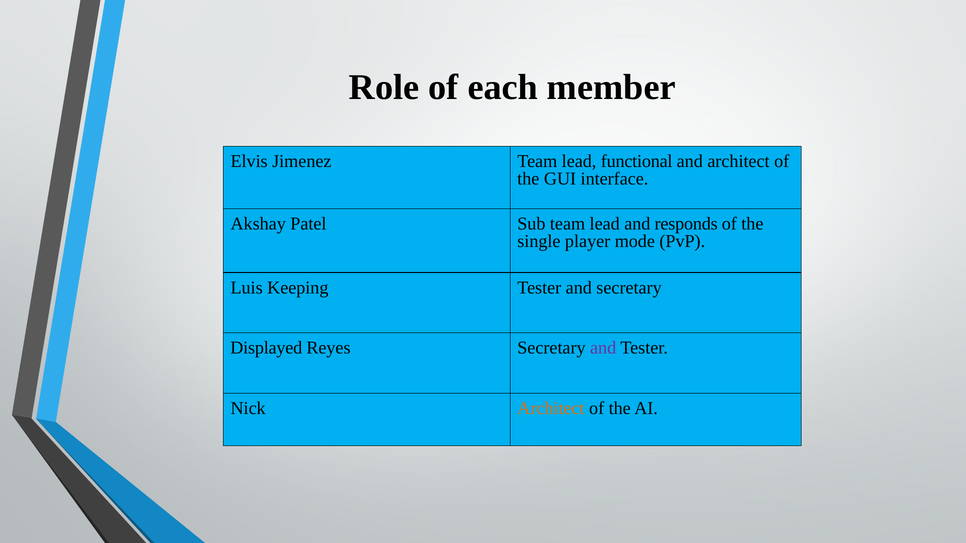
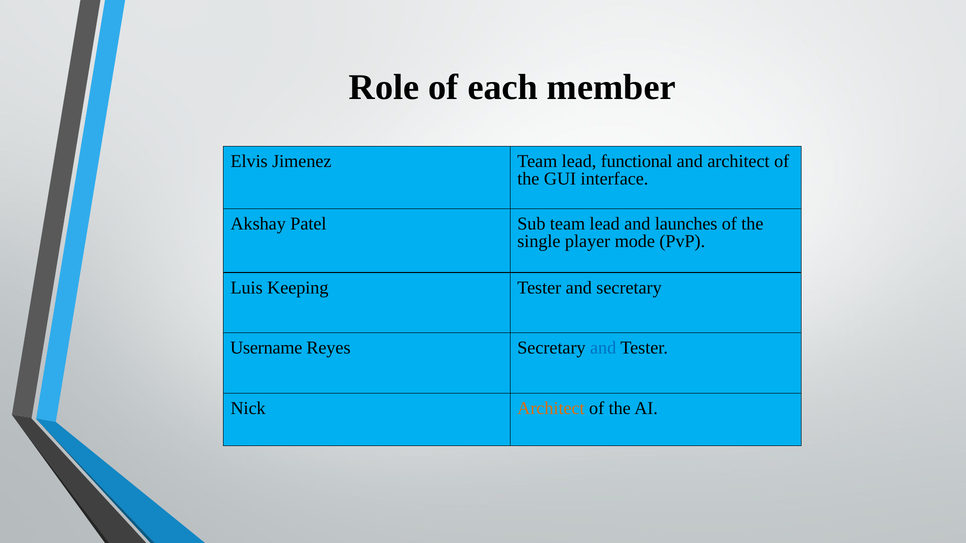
responds: responds -> launches
Displayed: Displayed -> Username
and at (603, 348) colour: purple -> blue
